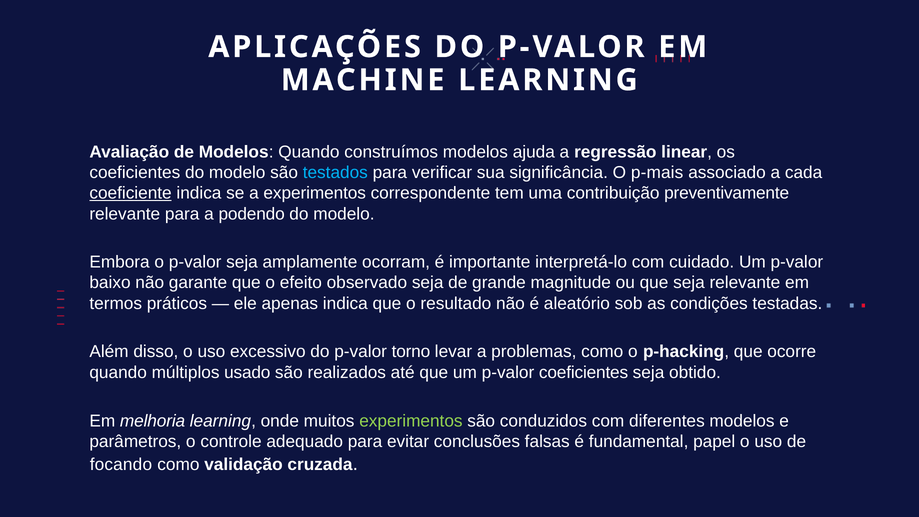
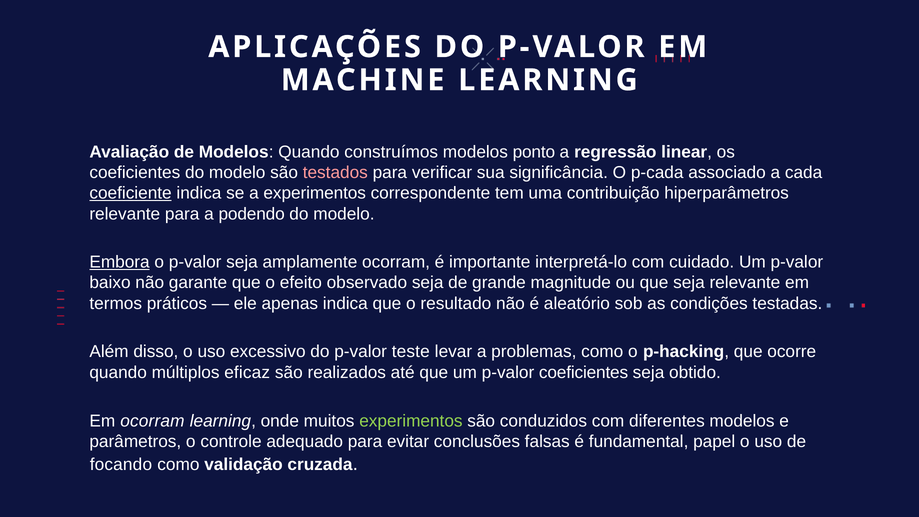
ajuda: ajuda -> ponto
testados colour: light blue -> pink
p-mais: p-mais -> p-cada
preventivamente: preventivamente -> hiperparâmetros
Embora underline: none -> present
torno: torno -> teste
usado: usado -> eficaz
Em melhoria: melhoria -> ocorram
